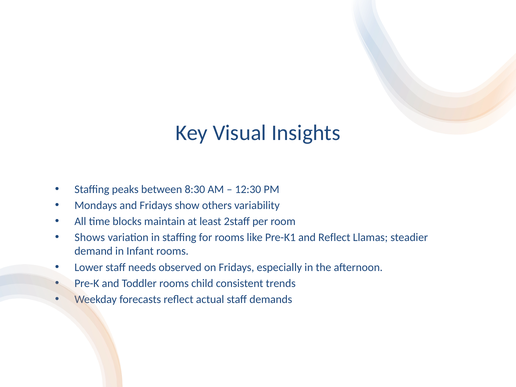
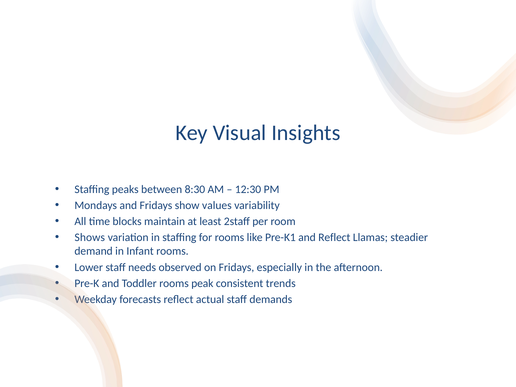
others: others -> values
child: child -> peak
